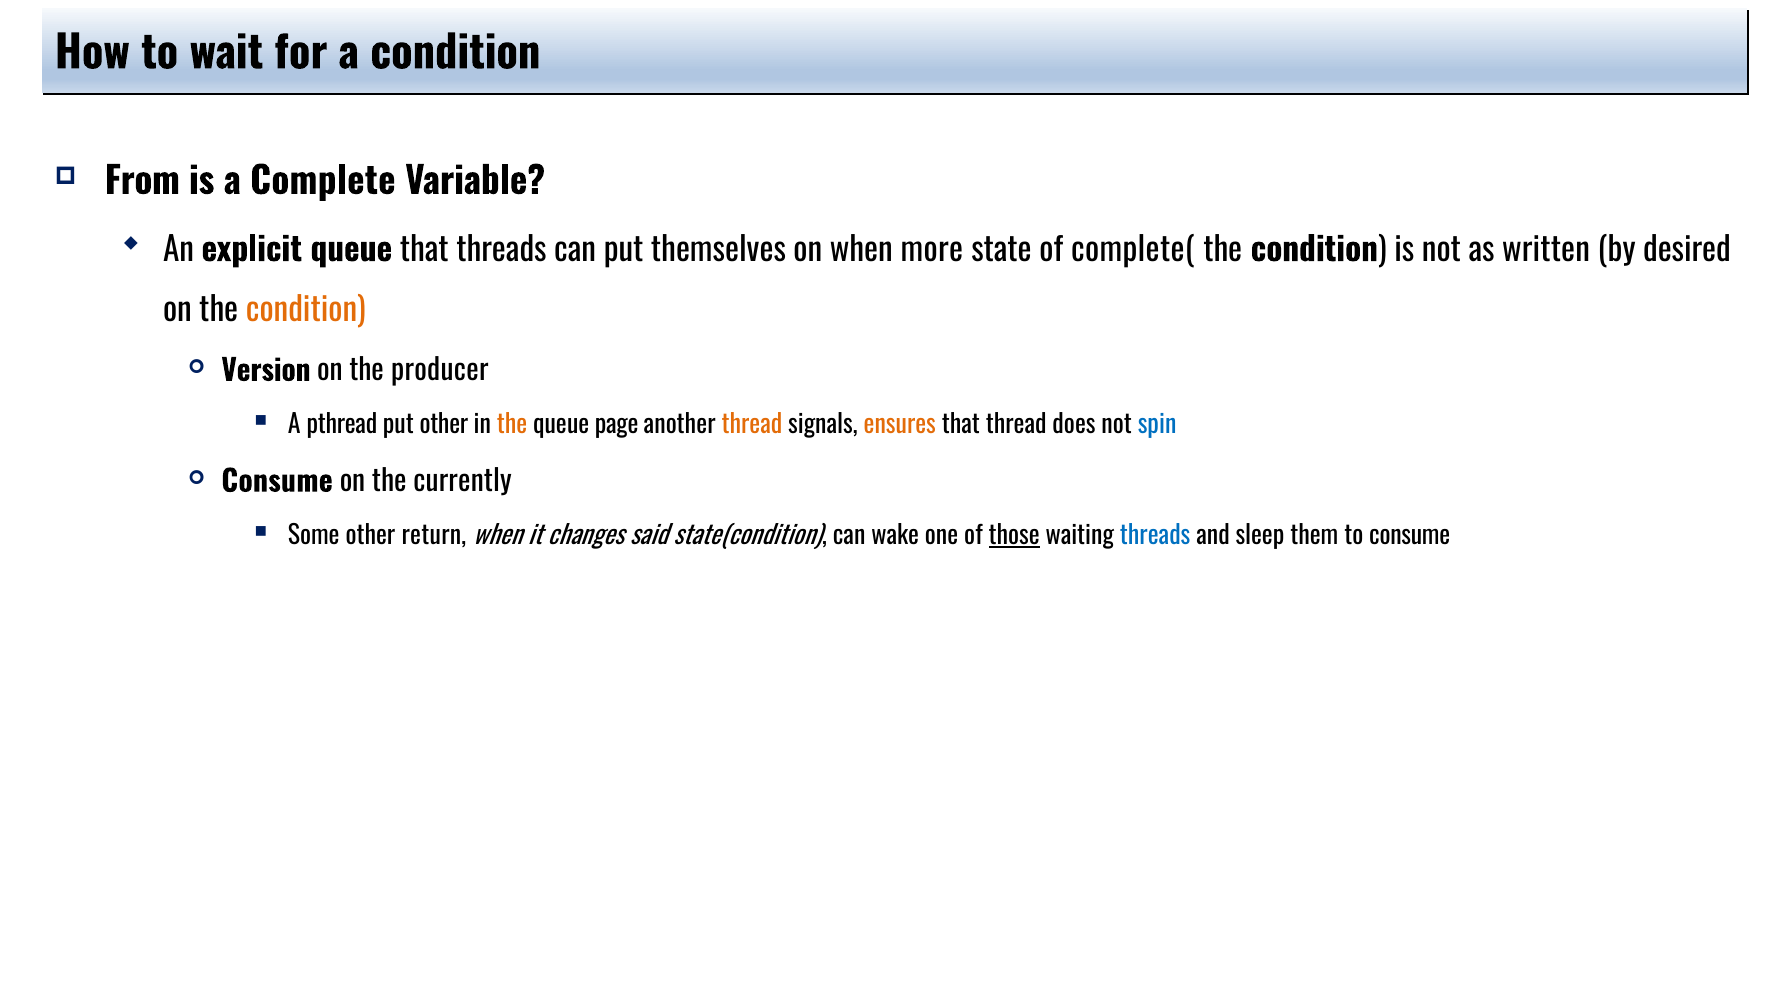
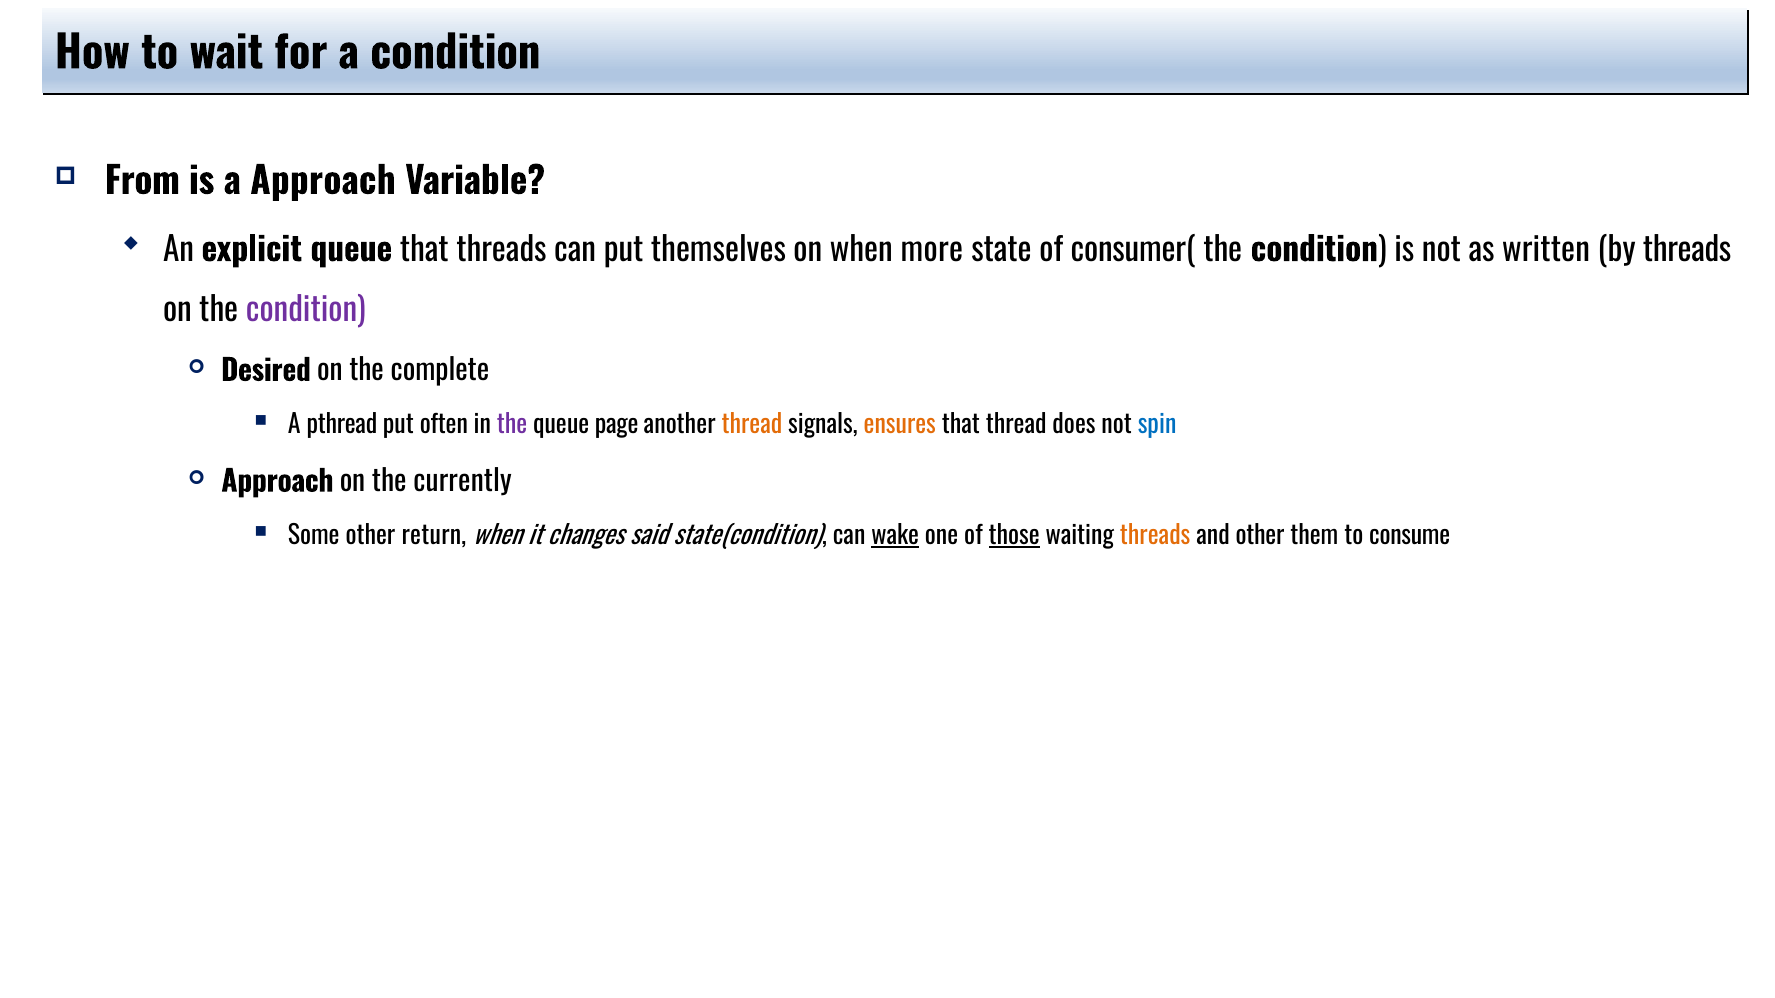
a Complete: Complete -> Approach
complete(: complete( -> consumer(
by desired: desired -> threads
condition at (306, 310) colour: orange -> purple
Version: Version -> Desired
producer: producer -> complete
put other: other -> often
the at (512, 425) colour: orange -> purple
Consume at (277, 482): Consume -> Approach
wake underline: none -> present
threads at (1155, 536) colour: blue -> orange
and sleep: sleep -> other
